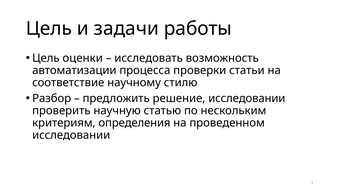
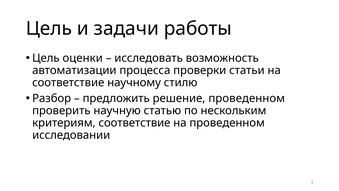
решение исследовании: исследовании -> проведенном
критериям определения: определения -> соответствие
